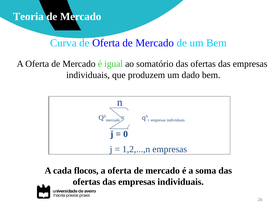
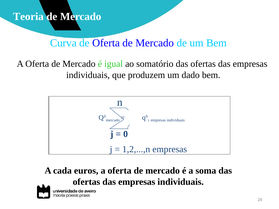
flocos: flocos -> euros
